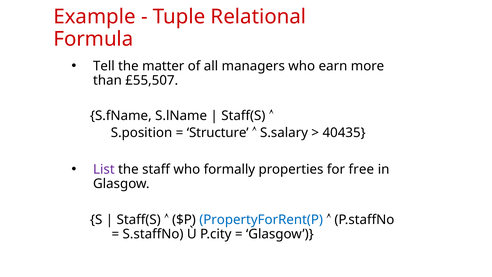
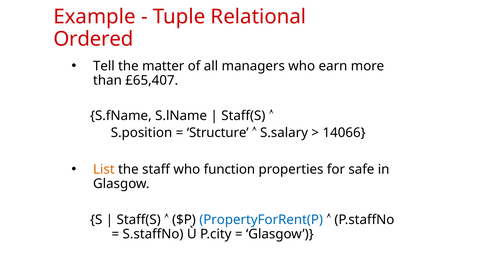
Formula: Formula -> Ordered
£55,507: £55,507 -> £65,407
40435: 40435 -> 14066
List colour: purple -> orange
formally: formally -> function
free: free -> safe
